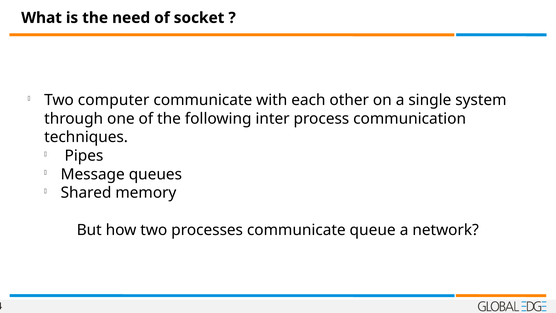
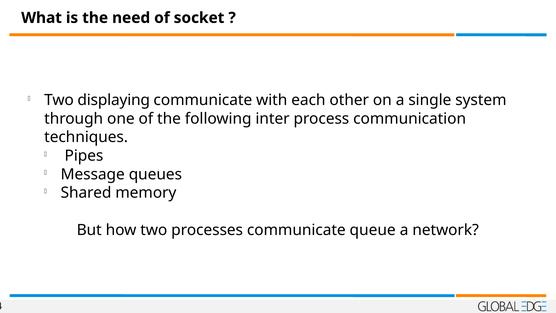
computer: computer -> displaying
